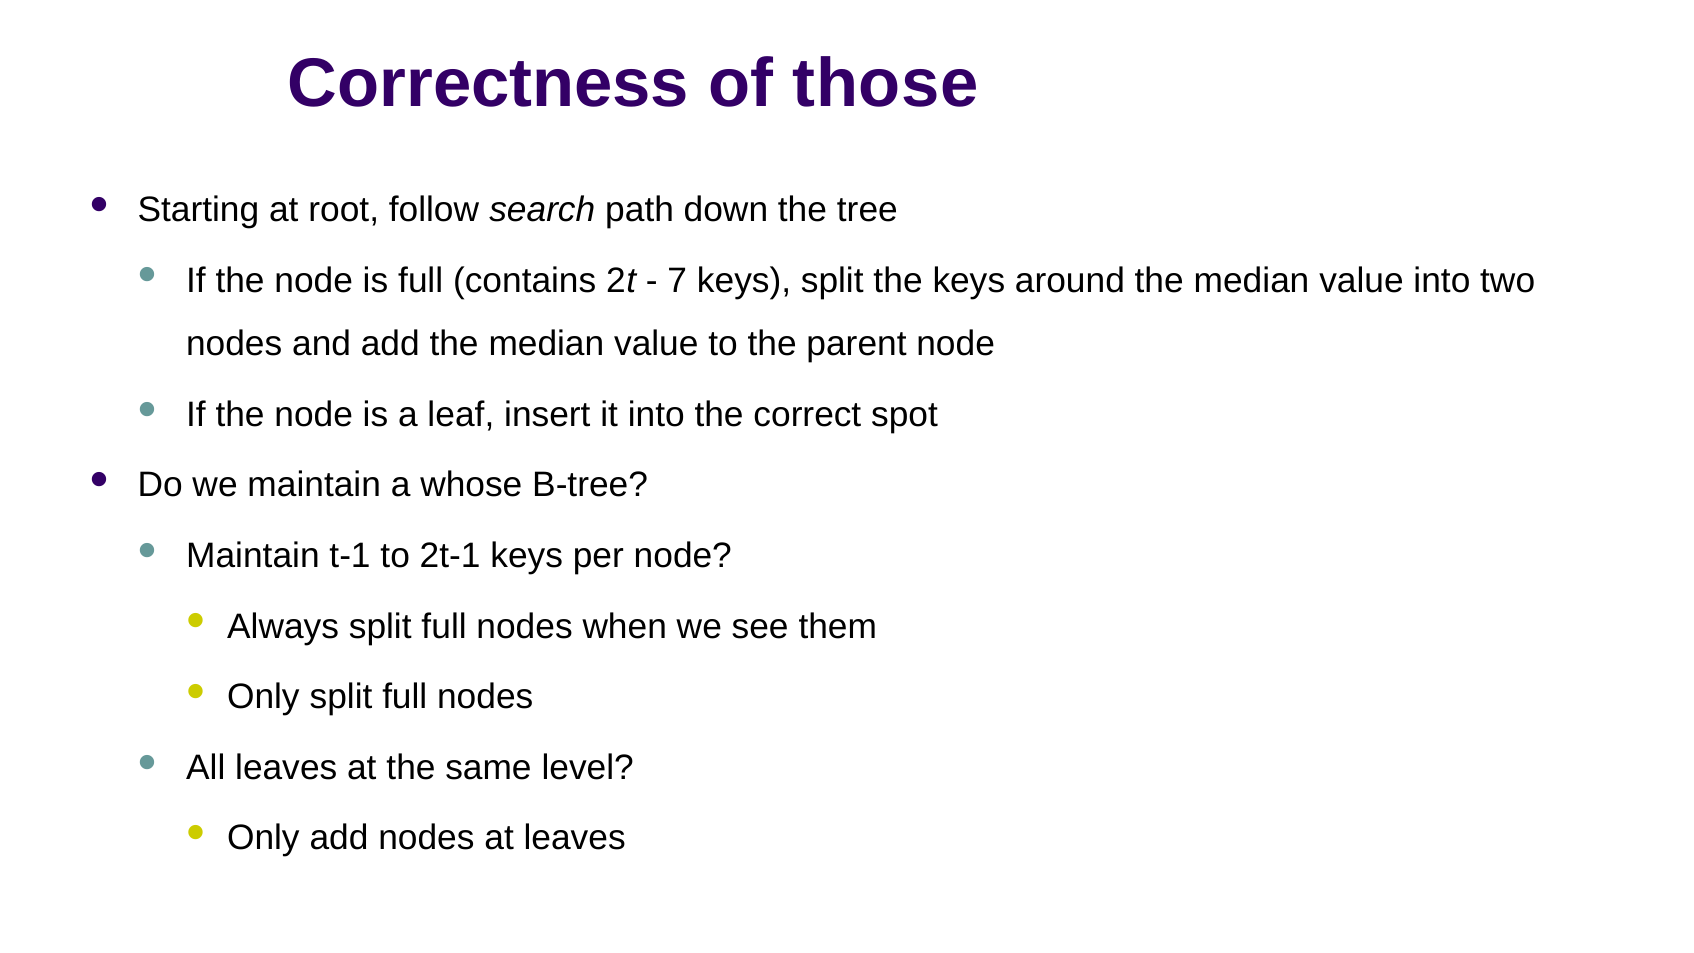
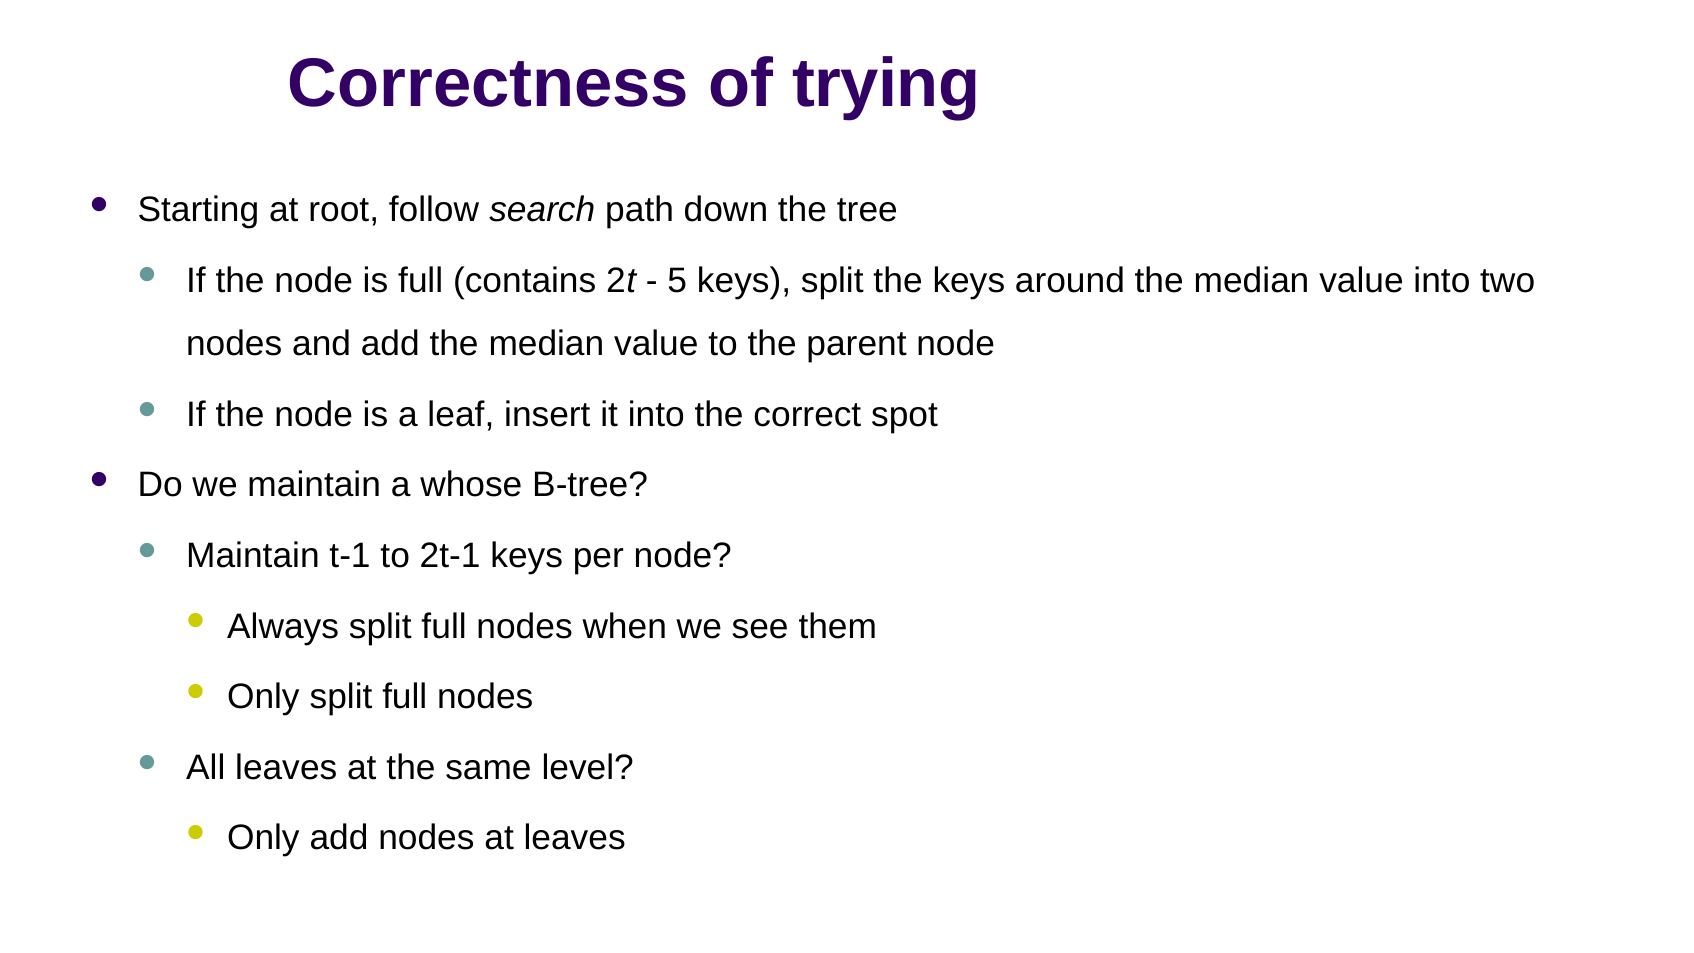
those: those -> trying
7: 7 -> 5
